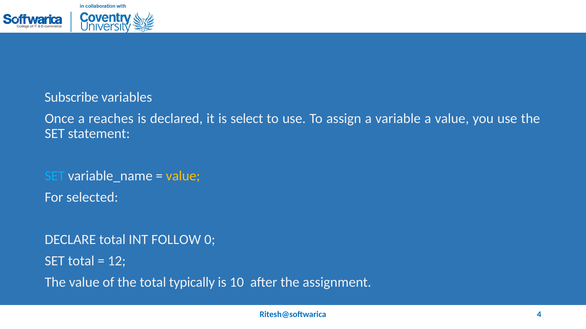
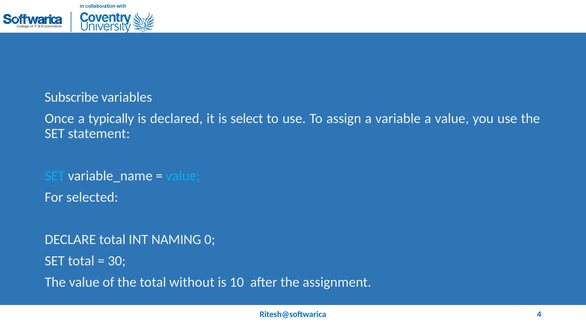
reaches: reaches -> typically
value at (183, 176) colour: yellow -> light blue
FOLLOW: FOLLOW -> NAMING
12: 12 -> 30
typically: typically -> without
